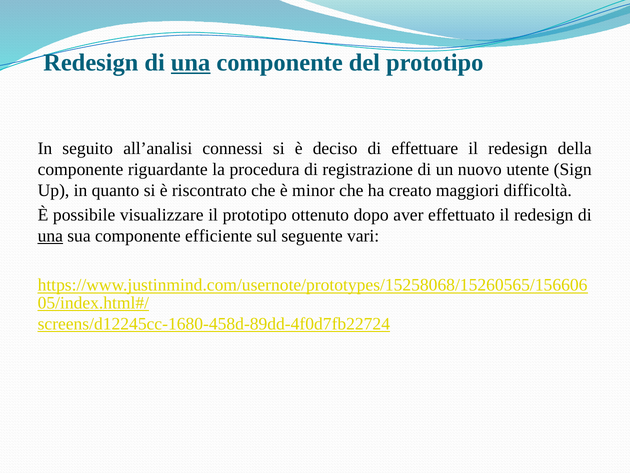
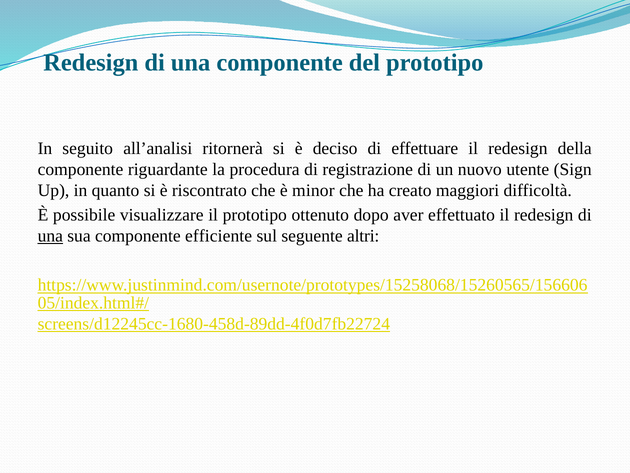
una at (191, 63) underline: present -> none
connessi: connessi -> ritornerà
vari: vari -> altri
